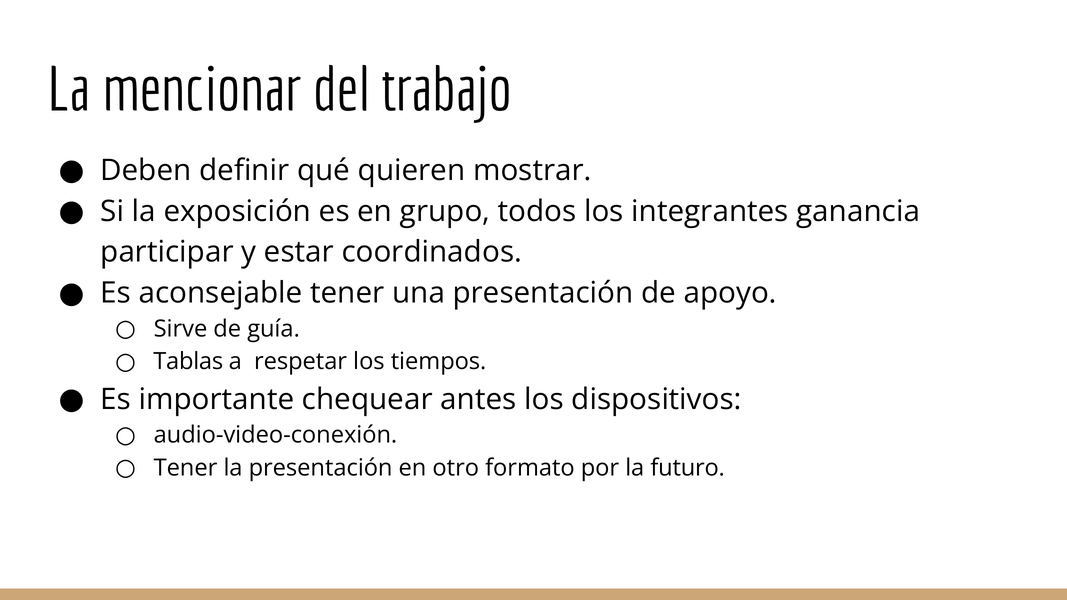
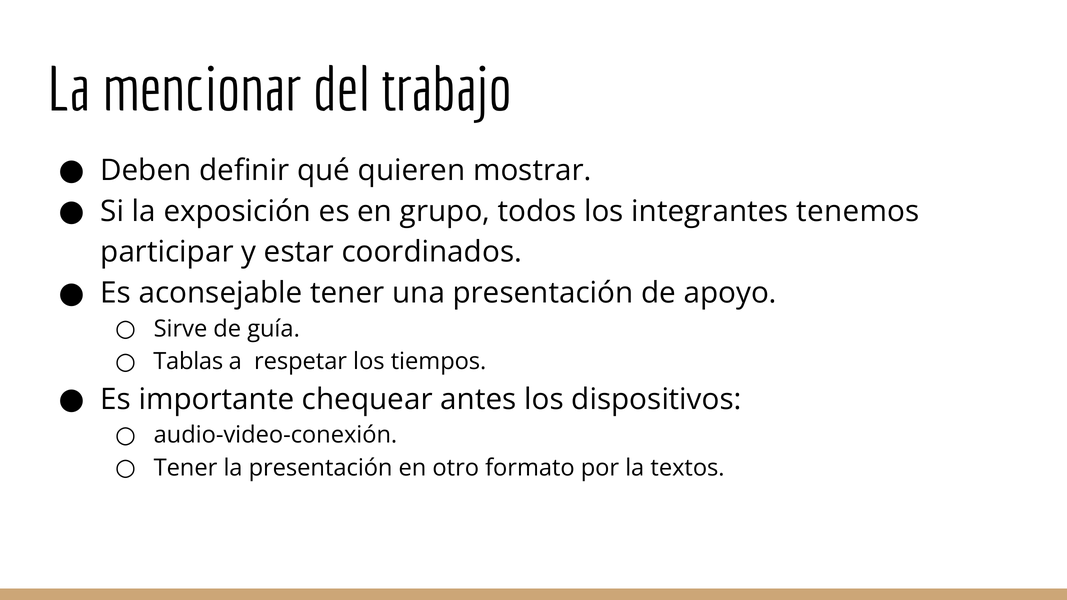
ganancia: ganancia -> tenemos
futuro: futuro -> textos
